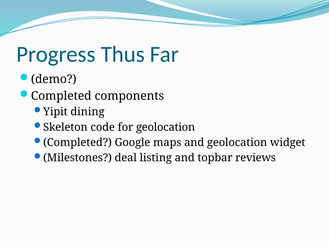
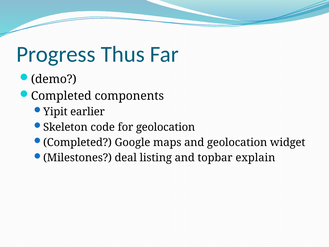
dining: dining -> earlier
reviews: reviews -> explain
